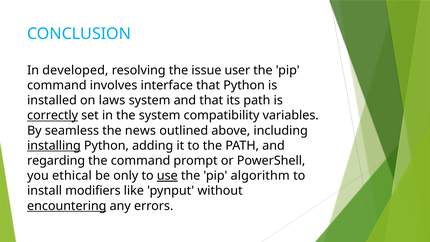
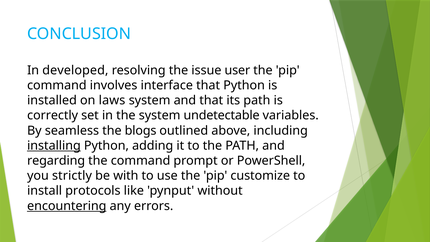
correctly underline: present -> none
compatibility: compatibility -> undetectable
news: news -> blogs
ethical: ethical -> strictly
only: only -> with
use underline: present -> none
algorithm: algorithm -> customize
modifiers: modifiers -> protocols
